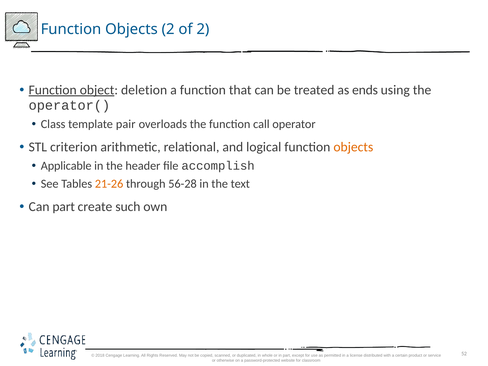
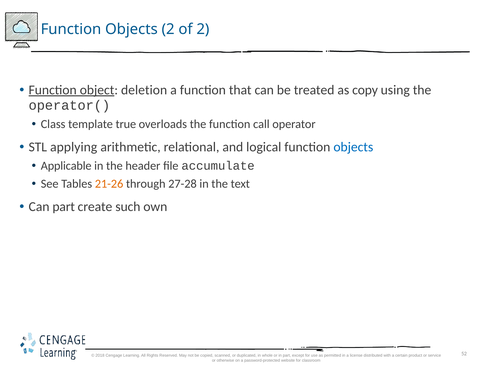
ends: ends -> copy
pair: pair -> true
criterion: criterion -> applying
objects at (353, 147) colour: orange -> blue
accomplish: accomplish -> accumulate
56-28: 56-28 -> 27-28
